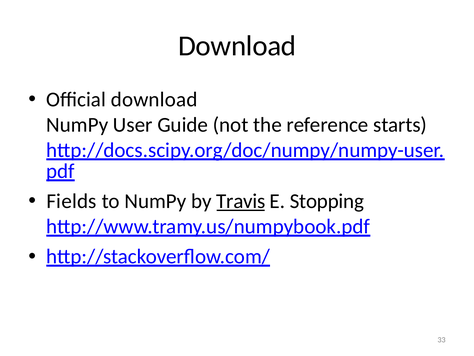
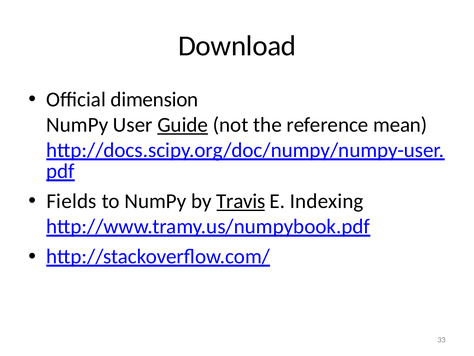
Official download: download -> dimension
Guide underline: none -> present
starts: starts -> mean
Stopping: Stopping -> Indexing
